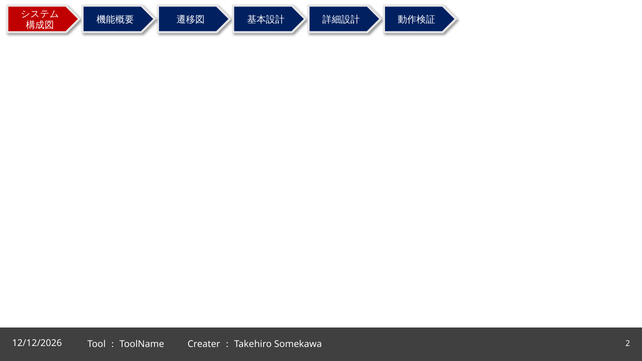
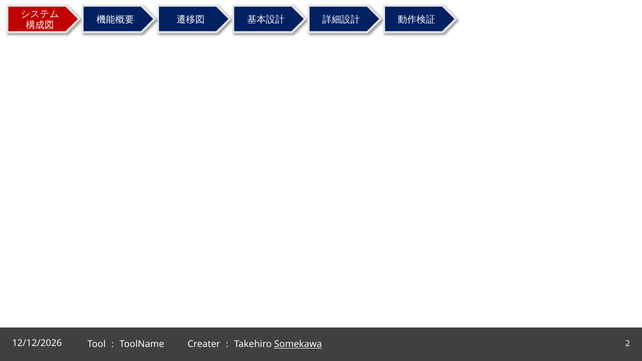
Somekawa underline: none -> present
